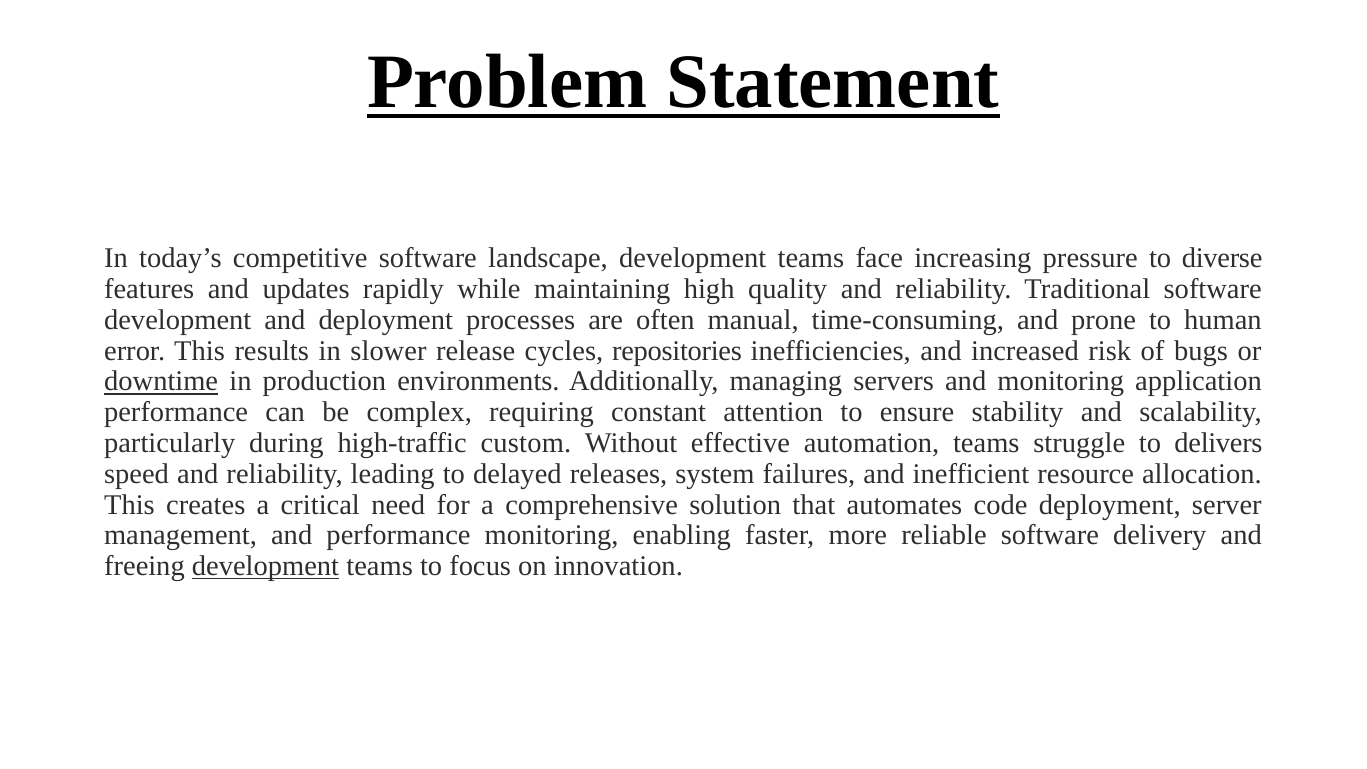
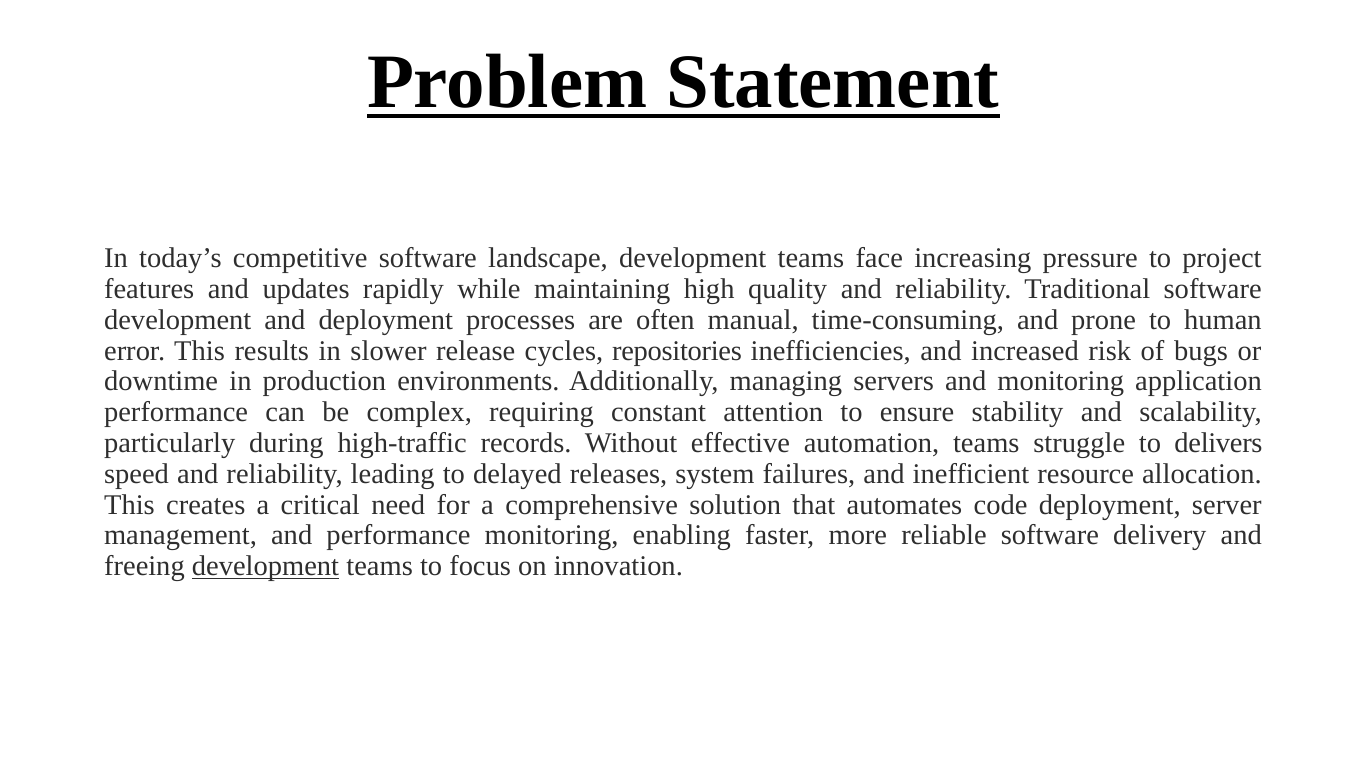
diverse: diverse -> project
downtime underline: present -> none
custom: custom -> records
